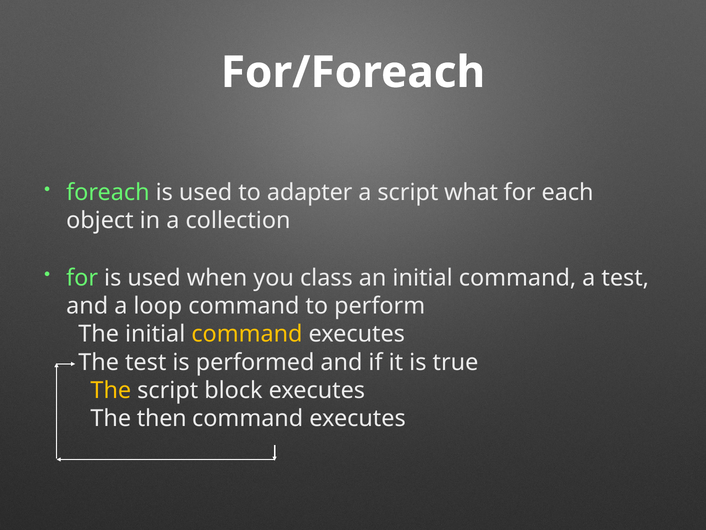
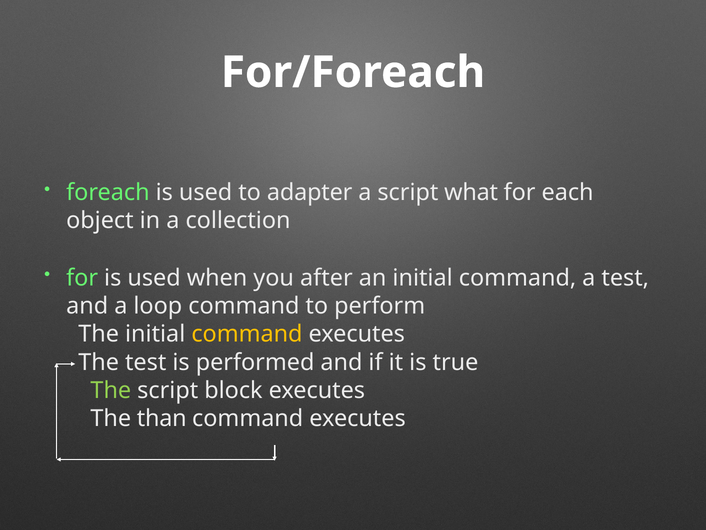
class: class -> after
The at (111, 390) colour: yellow -> light green
then: then -> than
